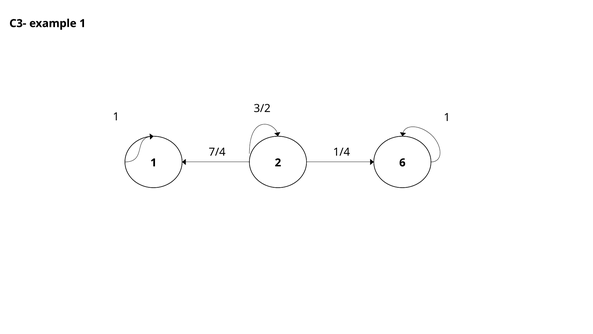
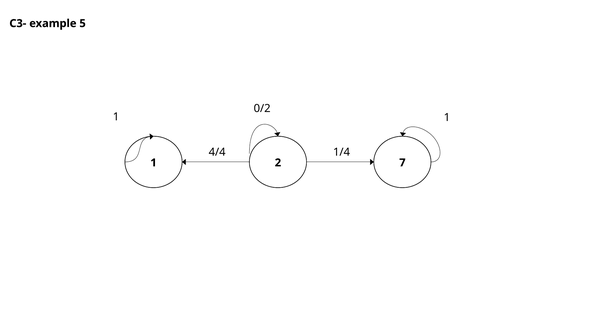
example 1: 1 -> 5
3/2: 3/2 -> 0/2
7/4: 7/4 -> 4/4
6: 6 -> 7
